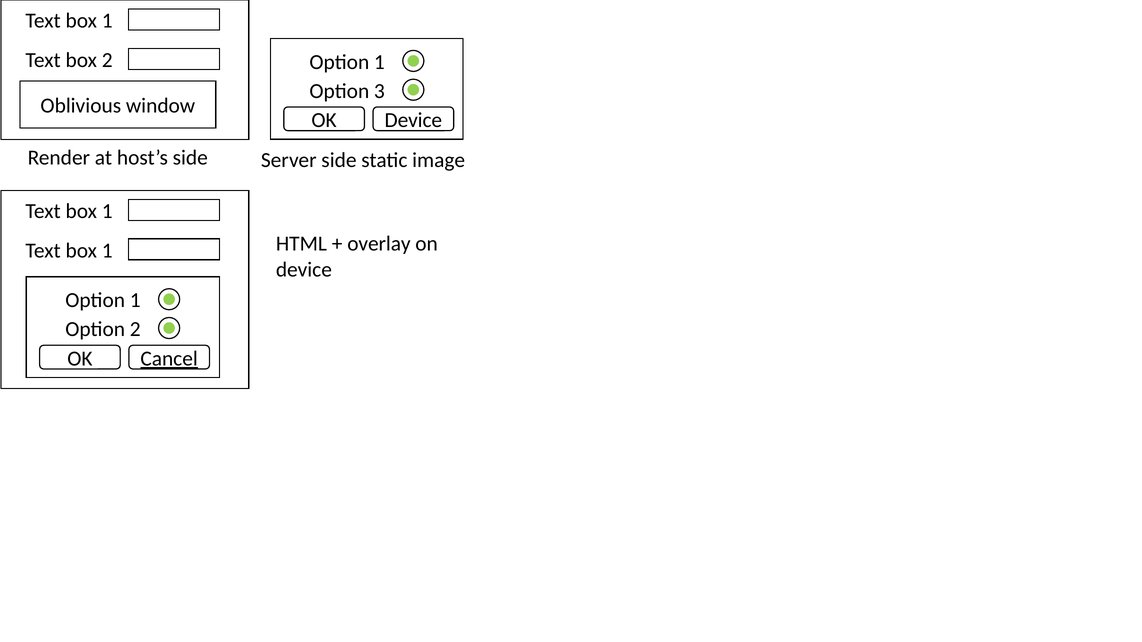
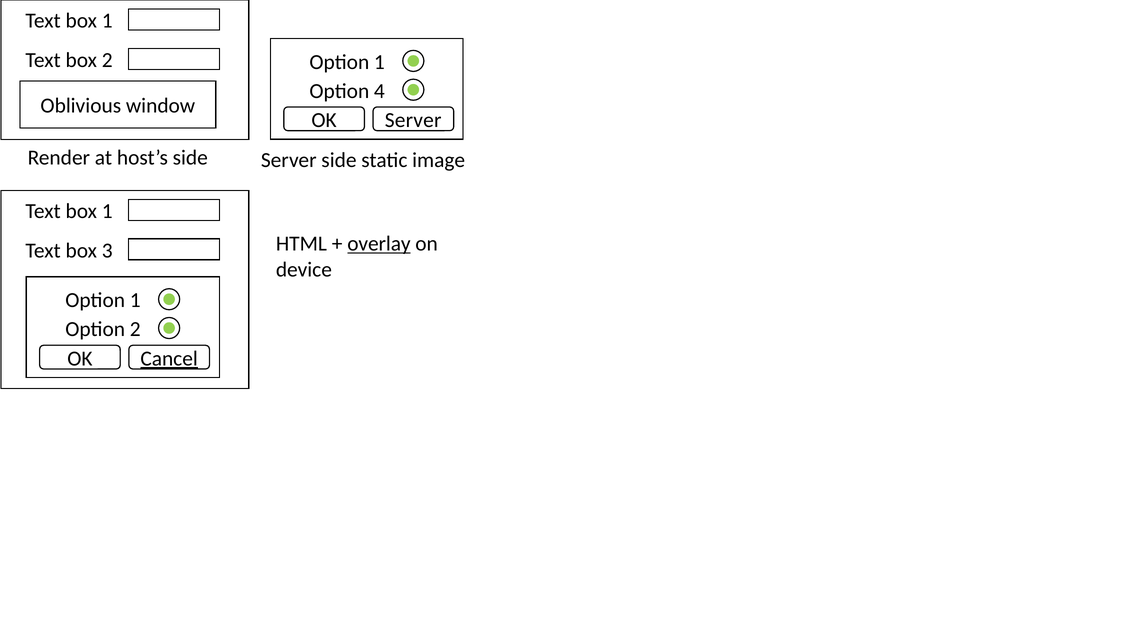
3: 3 -> 4
OK Device: Device -> Server
overlay underline: none -> present
1 at (107, 251): 1 -> 3
